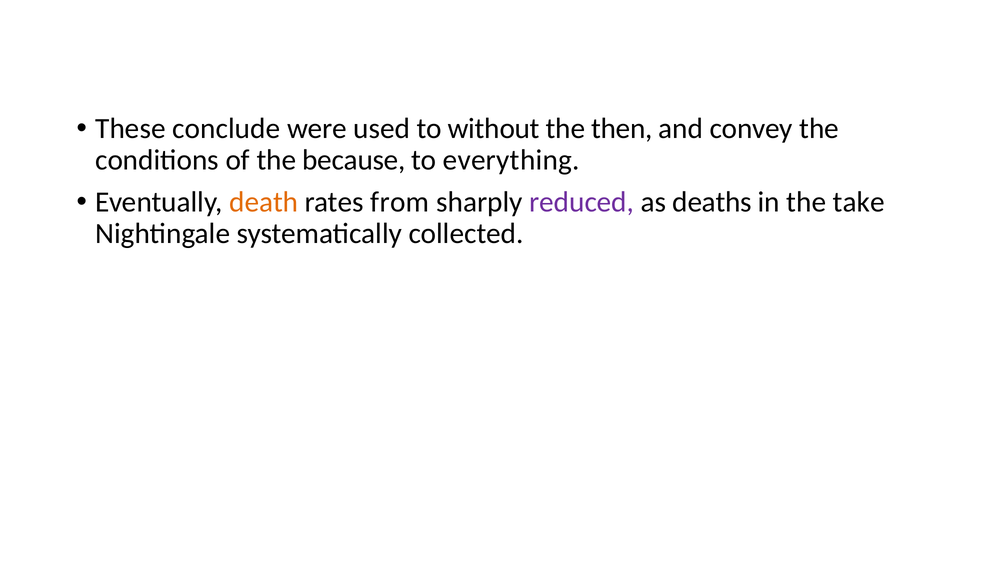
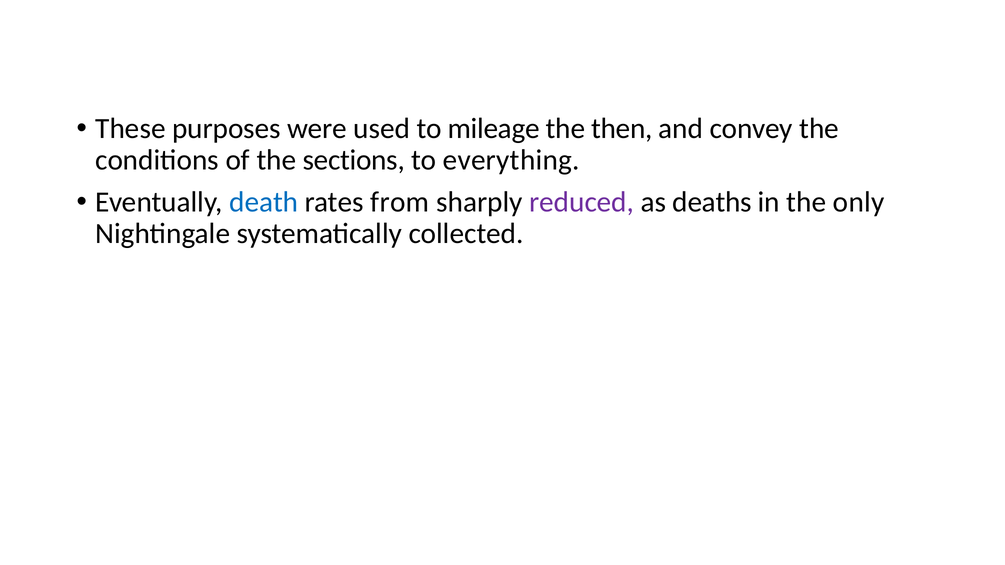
conclude: conclude -> purposes
without: without -> mileage
because: because -> sections
death colour: orange -> blue
take: take -> only
